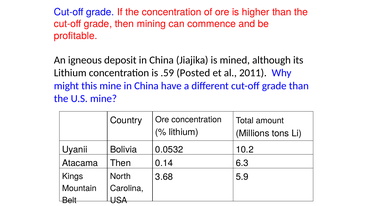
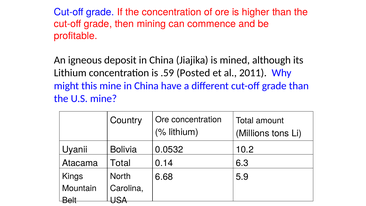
Atacama Then: Then -> Total
3.68: 3.68 -> 6.68
